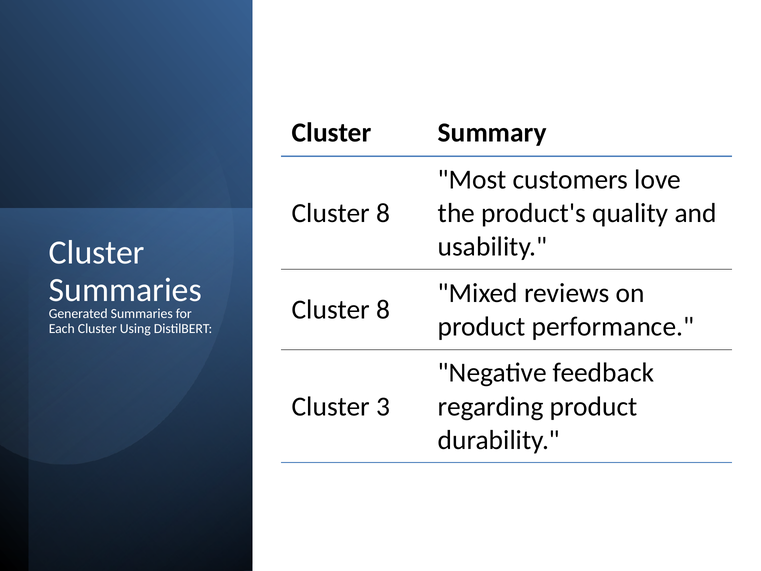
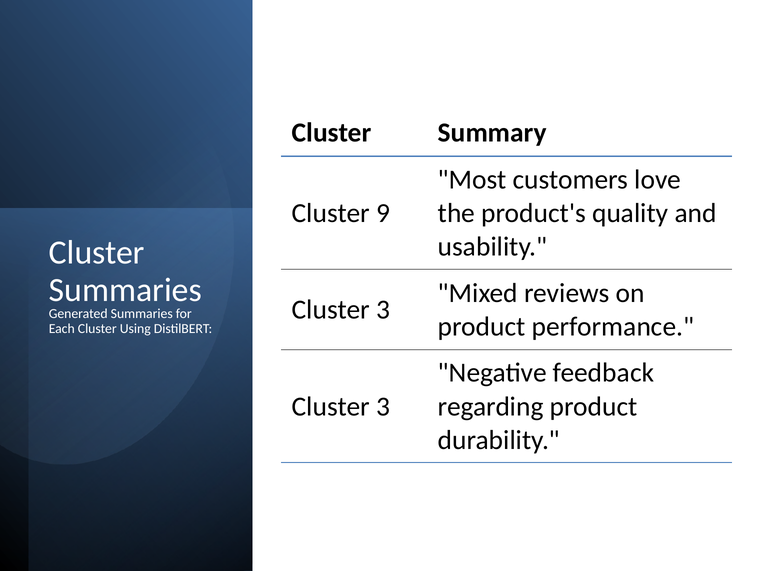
8 at (383, 213): 8 -> 9
8 at (383, 310): 8 -> 3
